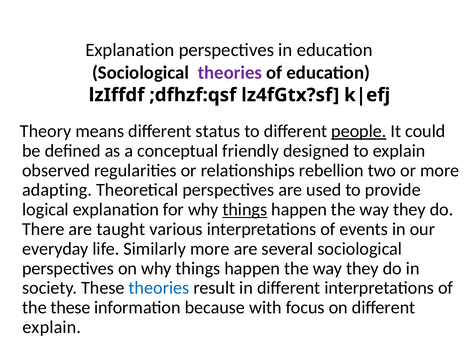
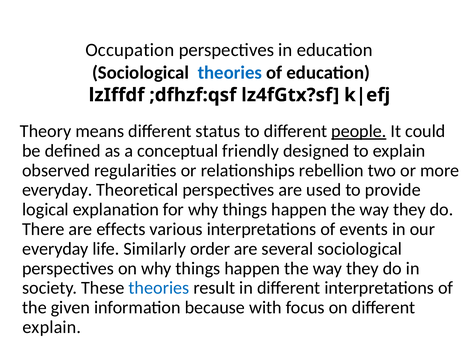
Explanation at (130, 50): Explanation -> Occupation
theories at (230, 72) colour: purple -> blue
adapting at (57, 190): adapting -> everyday
things at (245, 209) underline: present -> none
taught: taught -> effects
Similarly more: more -> order
the these: these -> given
